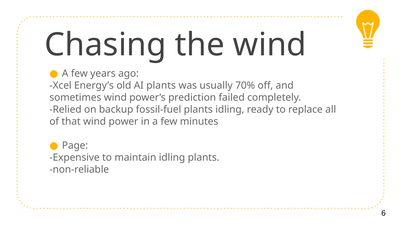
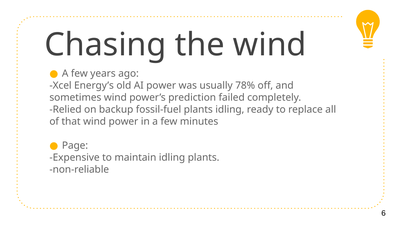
AI plants: plants -> power
70%: 70% -> 78%
